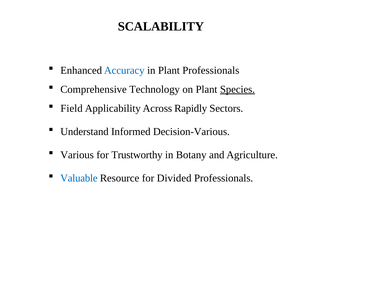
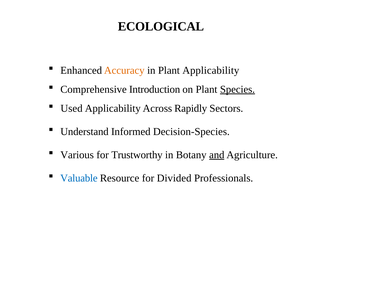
SCALABILITY: SCALABILITY -> ECOLOGICAL
Accuracy colour: blue -> orange
Plant Professionals: Professionals -> Applicability
Technology: Technology -> Introduction
Field: Field -> Used
Decision-Various: Decision-Various -> Decision-Species
and underline: none -> present
